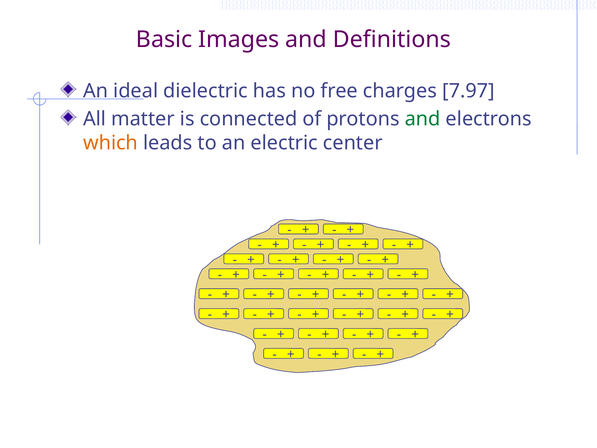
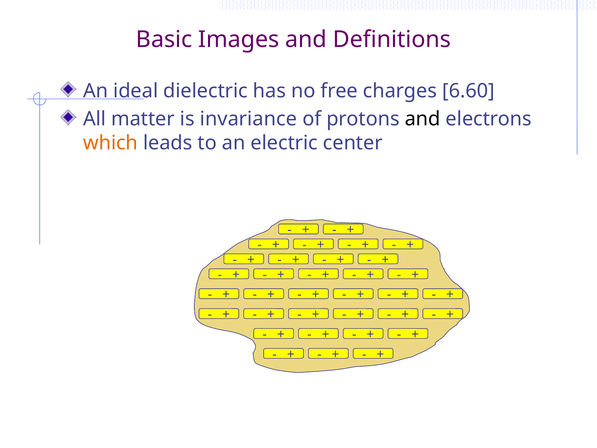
7.97: 7.97 -> 6.60
connected: connected -> invariance
and at (423, 119) colour: green -> black
